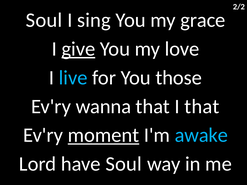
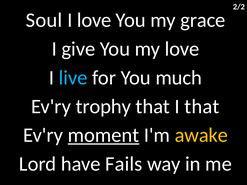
I sing: sing -> love
give underline: present -> none
those: those -> much
wanna: wanna -> trophy
awake colour: light blue -> yellow
have Soul: Soul -> Fails
